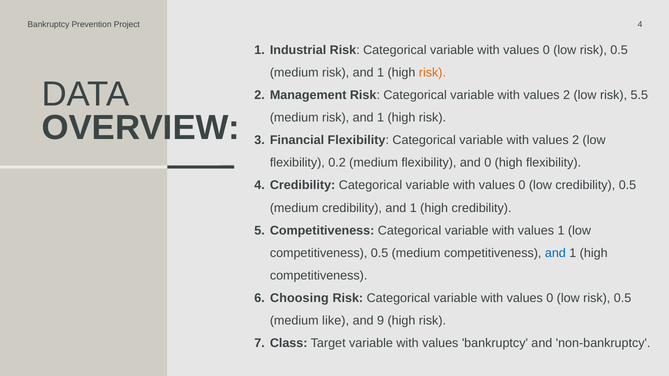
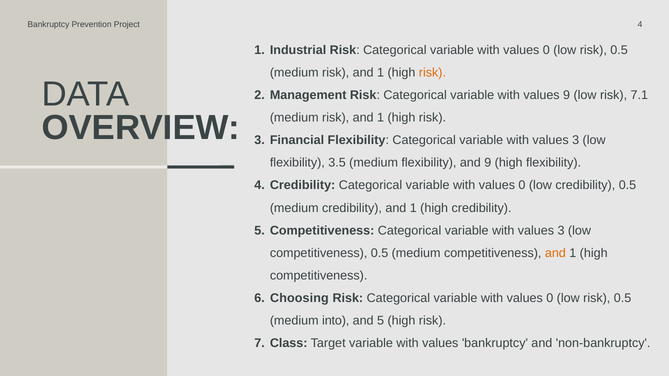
2 at (567, 95): 2 -> 9
5.5: 5.5 -> 7.1
2 at (576, 140): 2 -> 3
0.2: 0.2 -> 3.5
and 0: 0 -> 9
1 at (561, 231): 1 -> 3
and at (555, 253) colour: blue -> orange
like: like -> into
and 9: 9 -> 5
